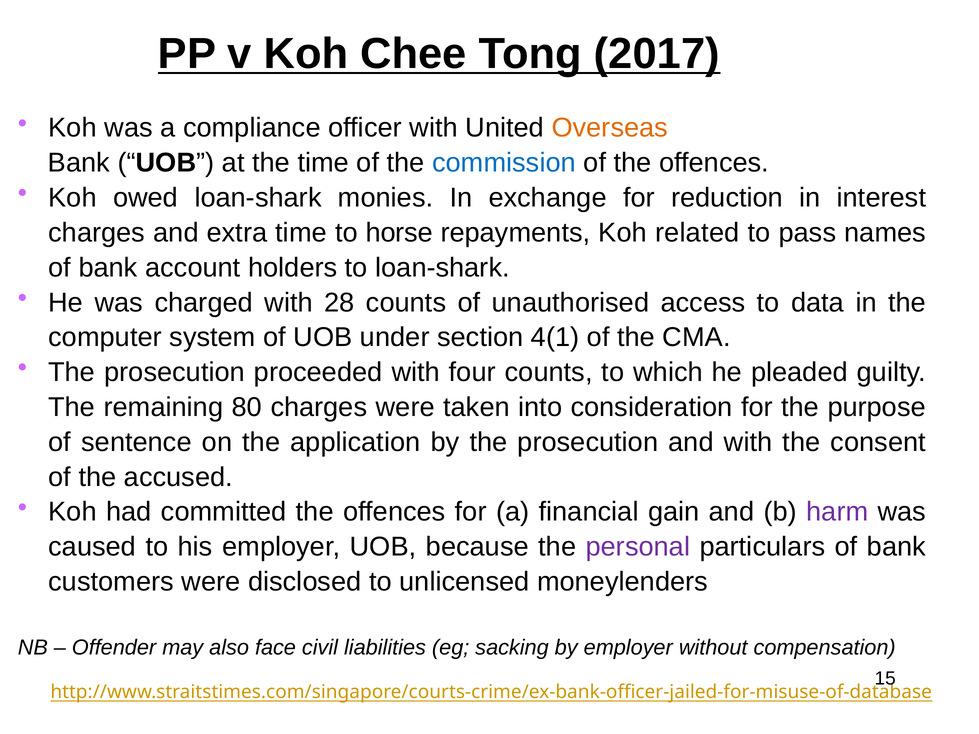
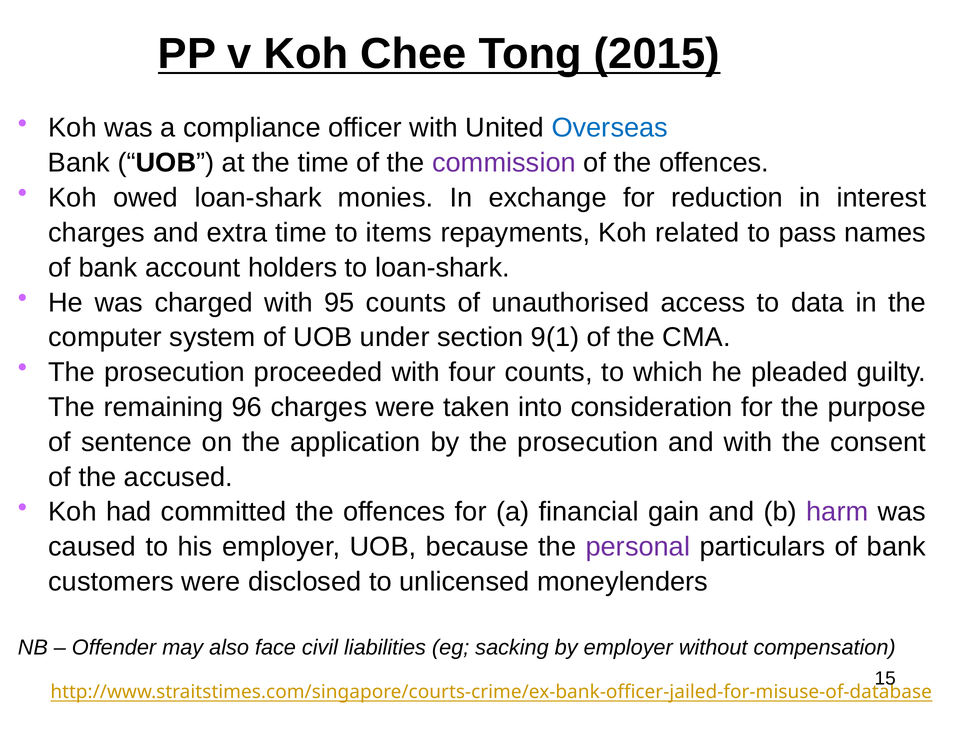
2017: 2017 -> 2015
Overseas colour: orange -> blue
commission colour: blue -> purple
horse: horse -> items
28: 28 -> 95
4(1: 4(1 -> 9(1
80: 80 -> 96
